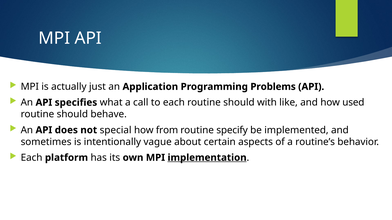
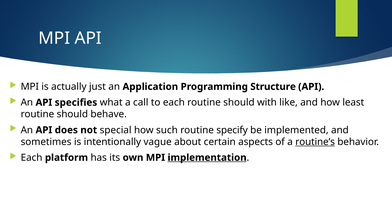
Problems: Problems -> Structure
used: used -> least
from: from -> such
routine’s underline: none -> present
